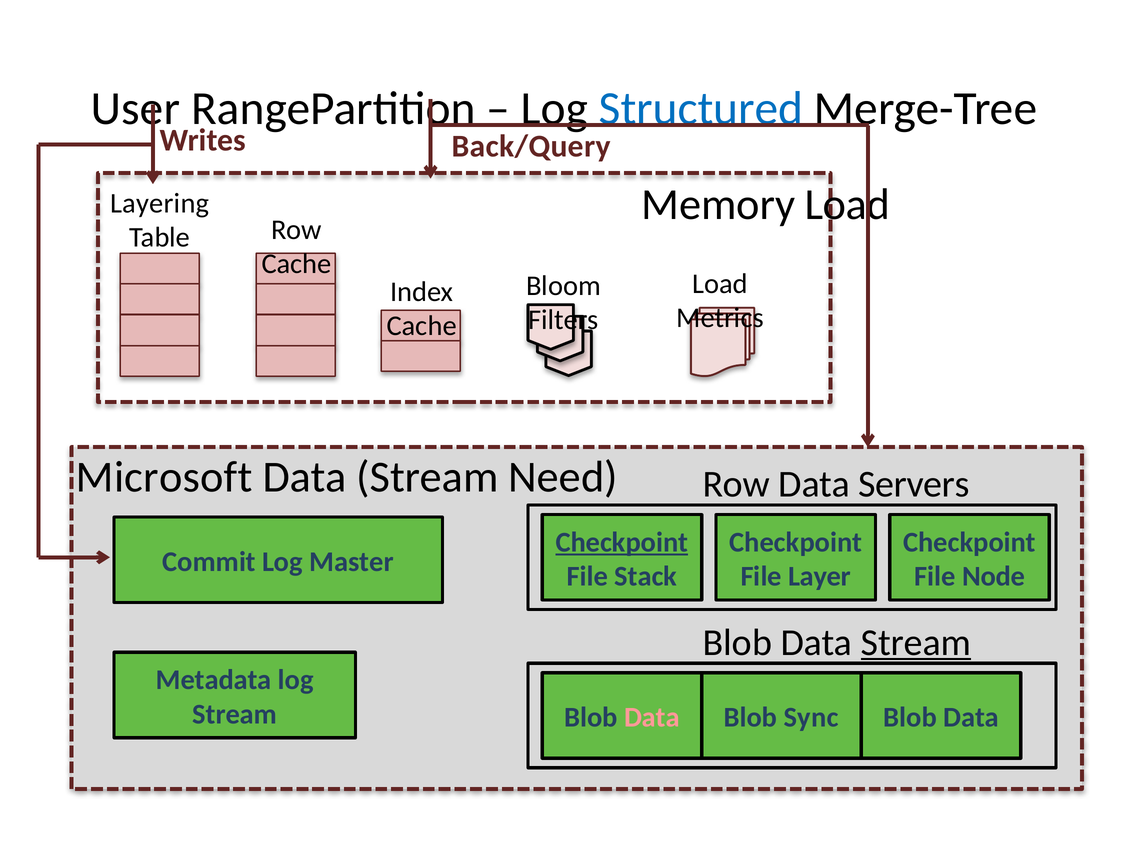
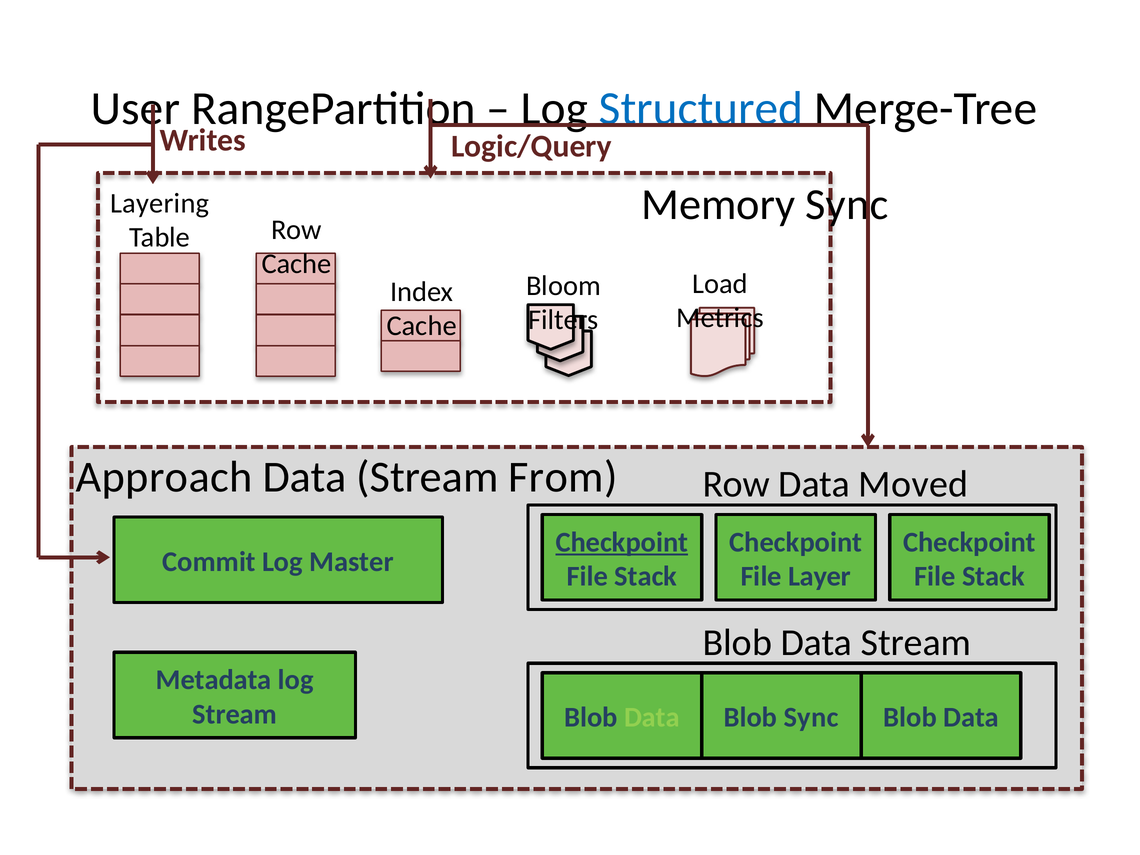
Back/Query: Back/Query -> Logic/Query
Memory Load: Load -> Sync
Microsoft: Microsoft -> Approach
Need: Need -> From
Servers: Servers -> Moved
Node at (993, 576): Node -> Stack
Stream at (916, 643) underline: present -> none
Data at (652, 718) colour: pink -> light green
